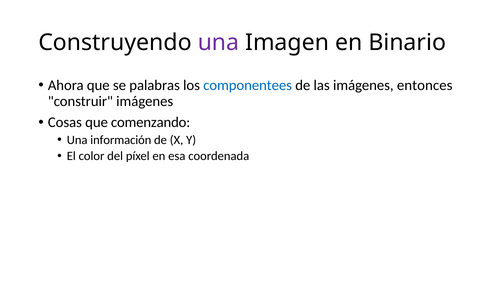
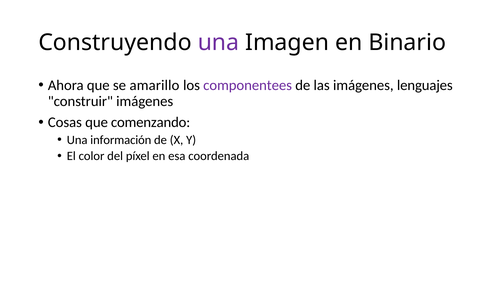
palabras: palabras -> amarillo
componentees colour: blue -> purple
entonces: entonces -> lenguajes
